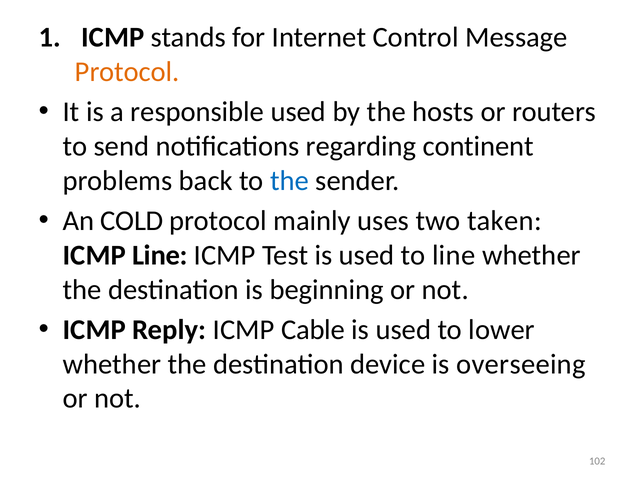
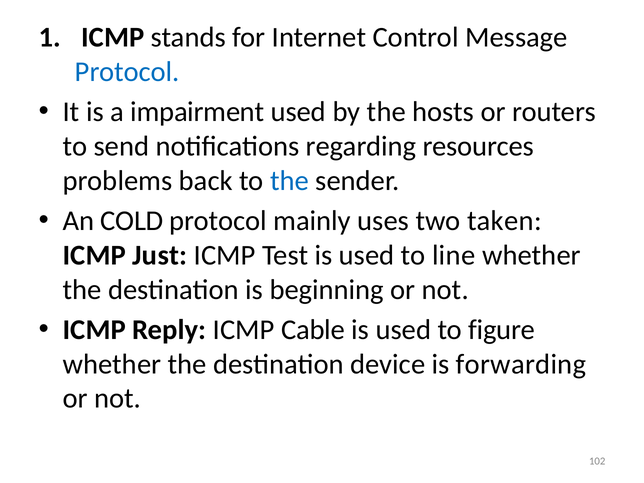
Protocol at (127, 72) colour: orange -> blue
responsible: responsible -> impairment
continent: continent -> resources
ICMP Line: Line -> Just
lower: lower -> figure
overseeing: overseeing -> forwarding
